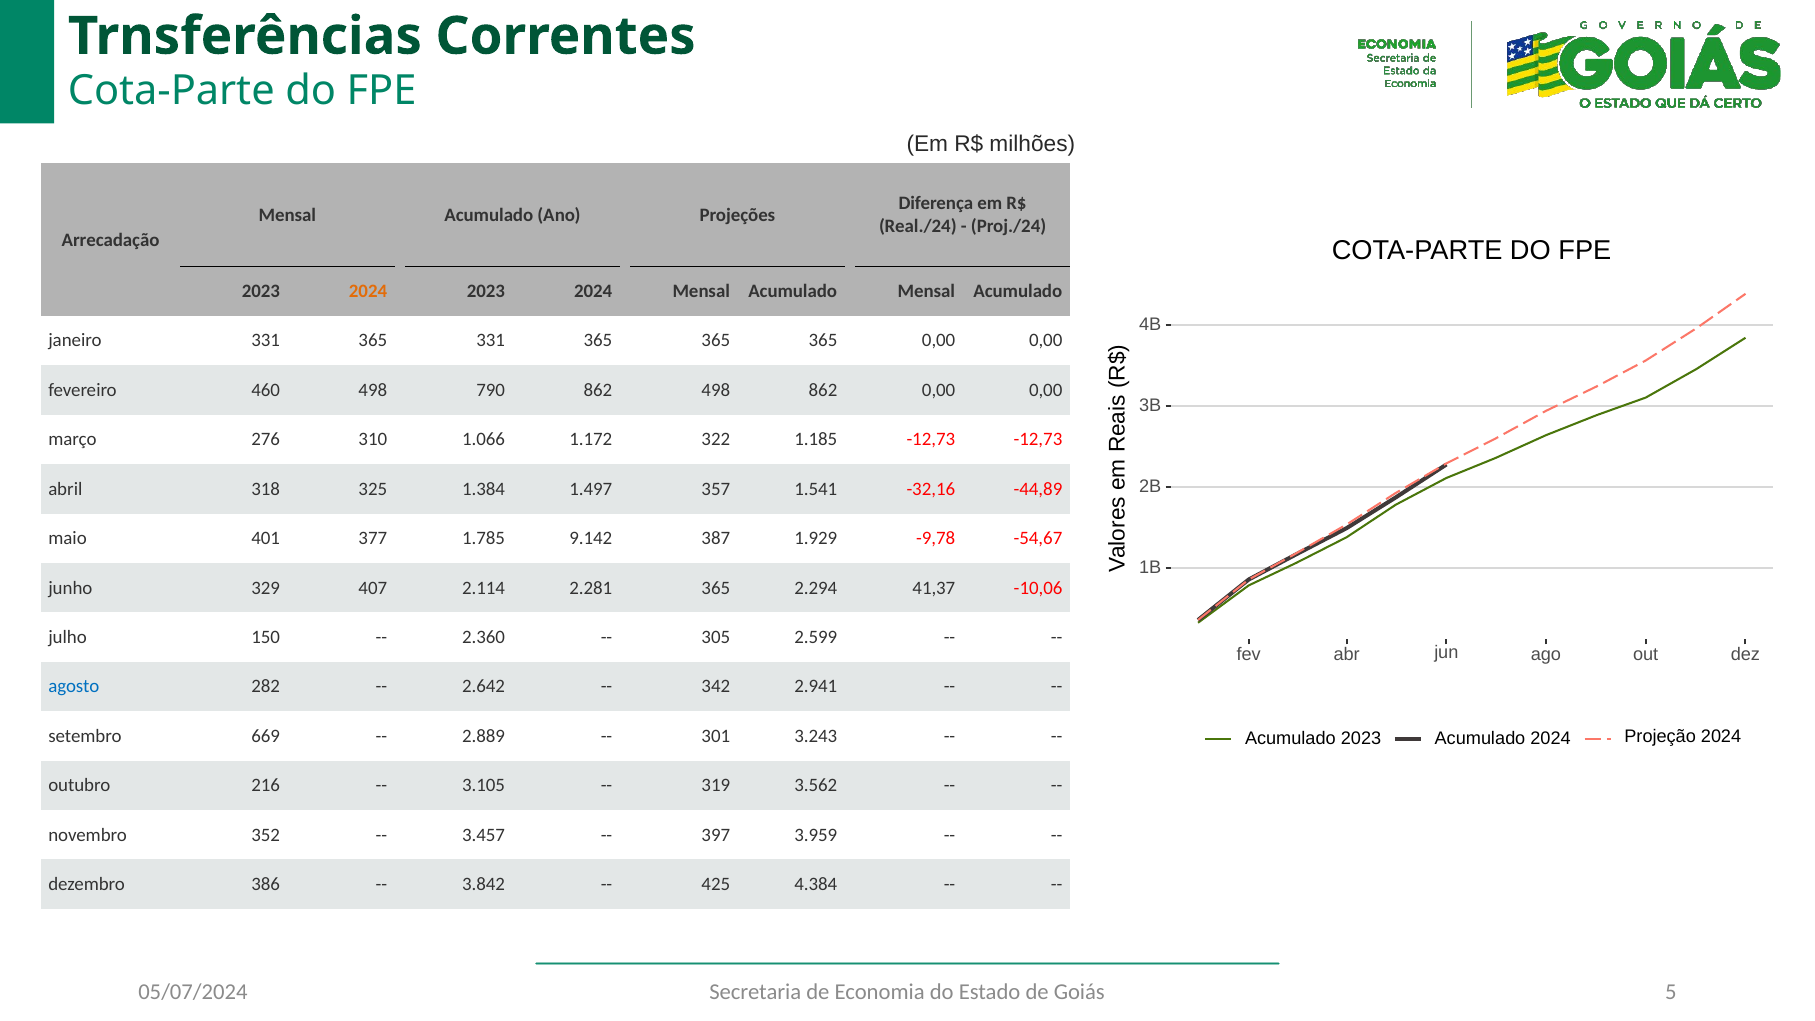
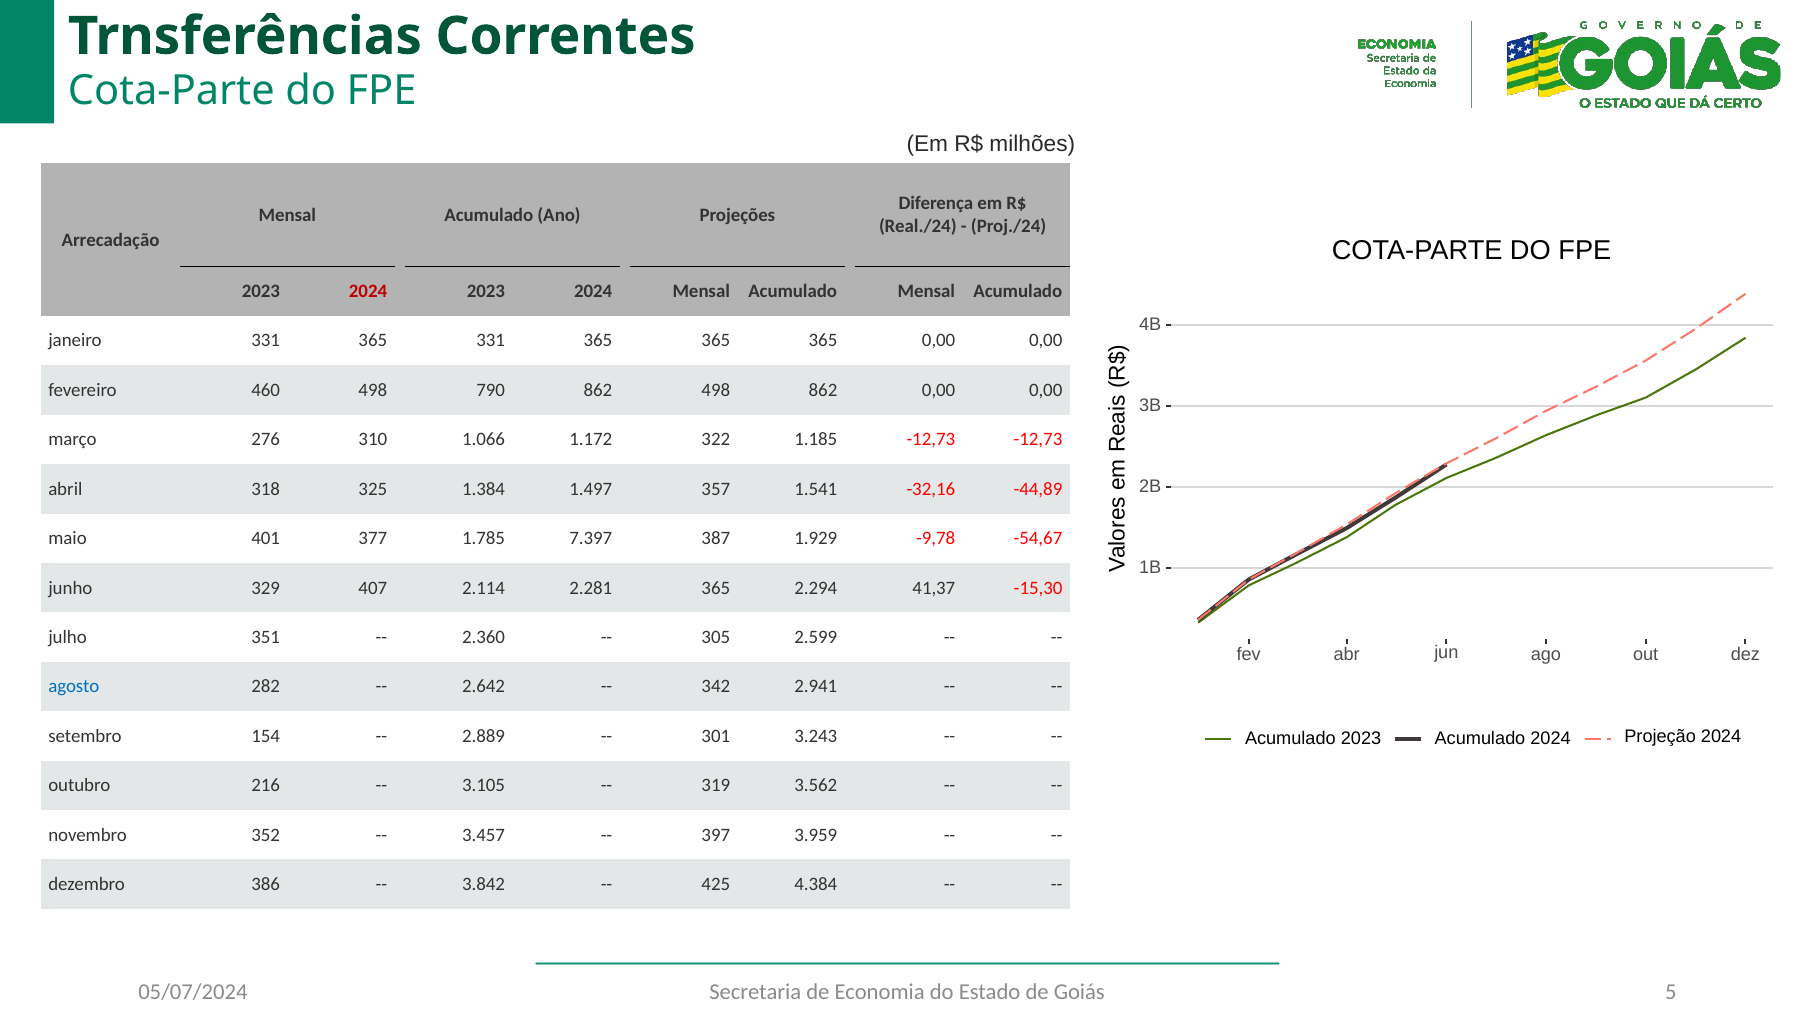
2024 at (368, 291) colour: orange -> red
9.142: 9.142 -> 7.397
-10,06: -10,06 -> -15,30
150: 150 -> 351
669: 669 -> 154
